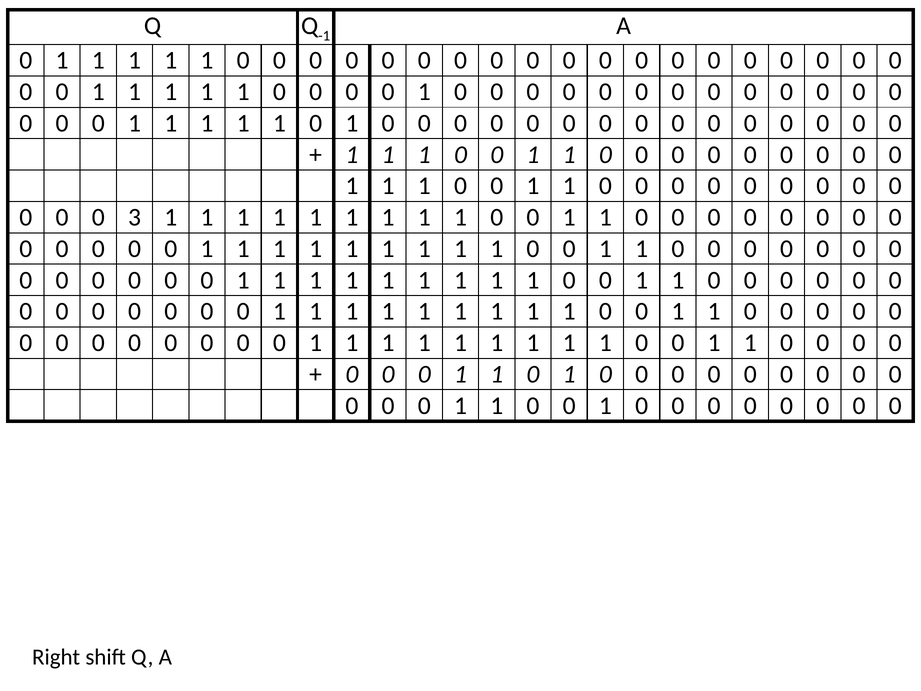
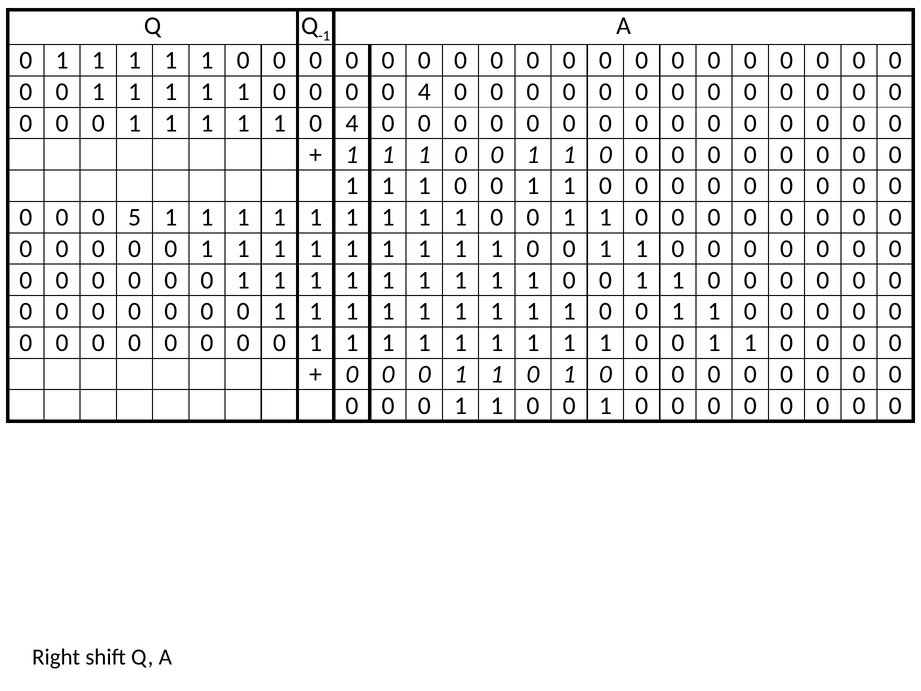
1 at (424, 92): 1 -> 4
1 at (352, 123): 1 -> 4
3: 3 -> 5
